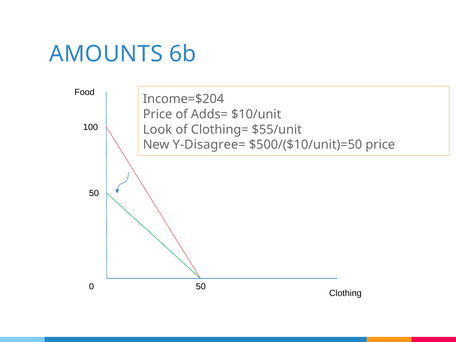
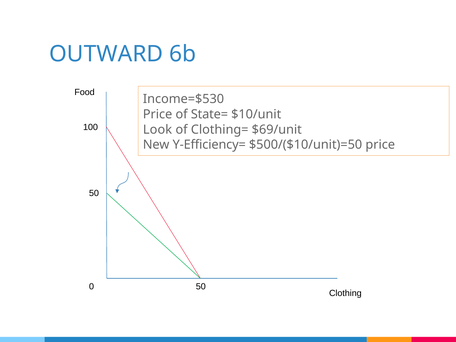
AMOUNTS: AMOUNTS -> OUTWARD
Income=$204: Income=$204 -> Income=$530
Adds=: Adds= -> State=
$55/unit: $55/unit -> $69/unit
Y-Disagree=: Y-Disagree= -> Y-Efficiency=
